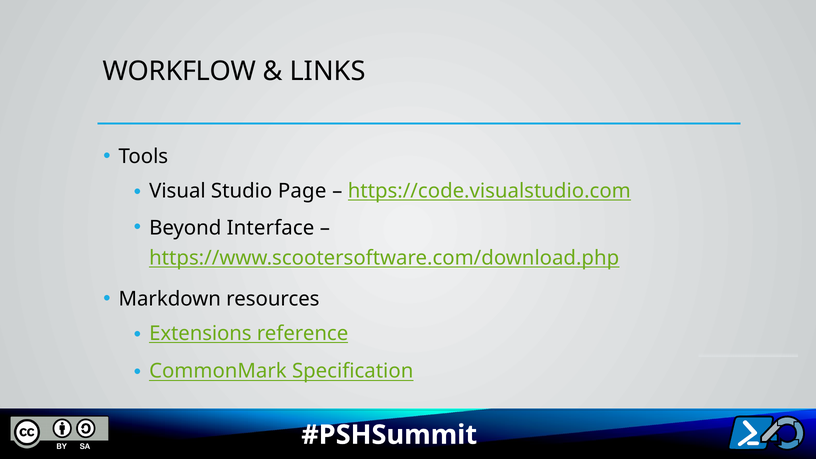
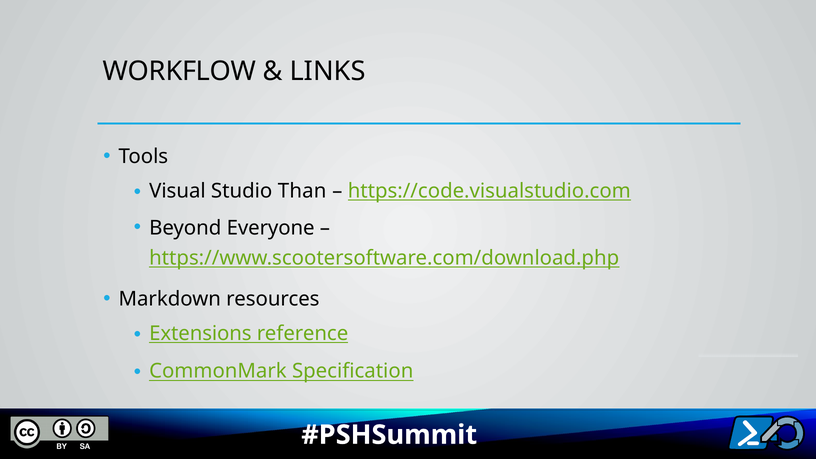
Page: Page -> Than
Interface: Interface -> Everyone
